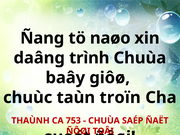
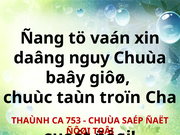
naøo: naøo -> vaán
trình: trình -> nguy
